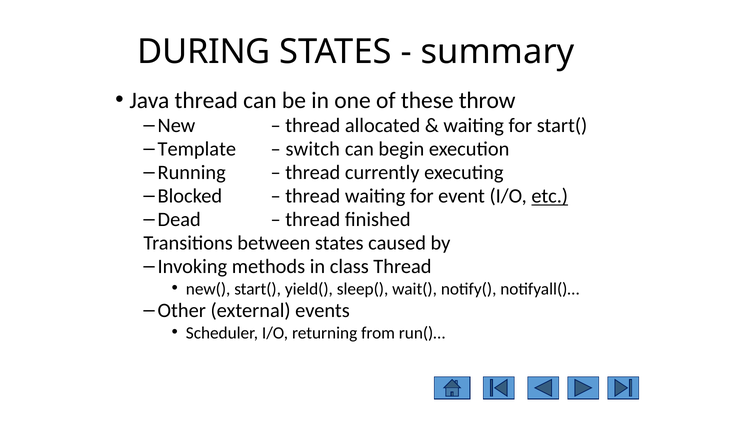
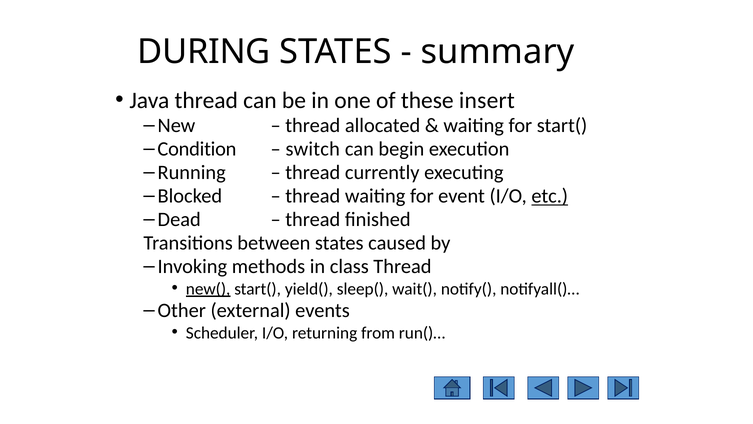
throw: throw -> insert
Template: Template -> Condition
new( underline: none -> present
